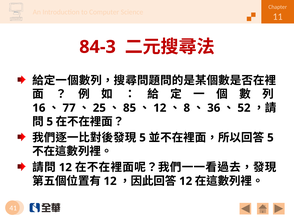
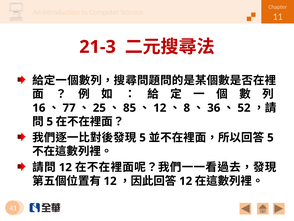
84-3: 84-3 -> 21-3
